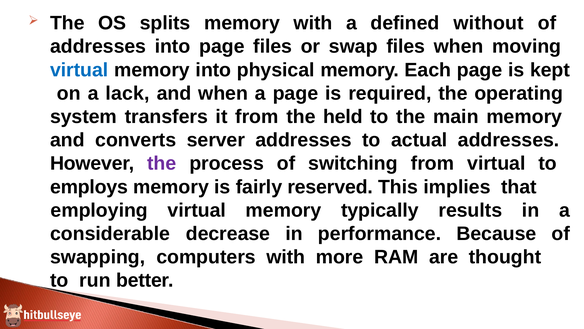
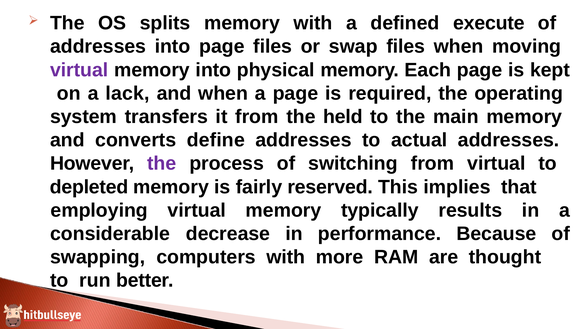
without: without -> execute
virtual at (79, 70) colour: blue -> purple
server: server -> define
employs: employs -> depleted
